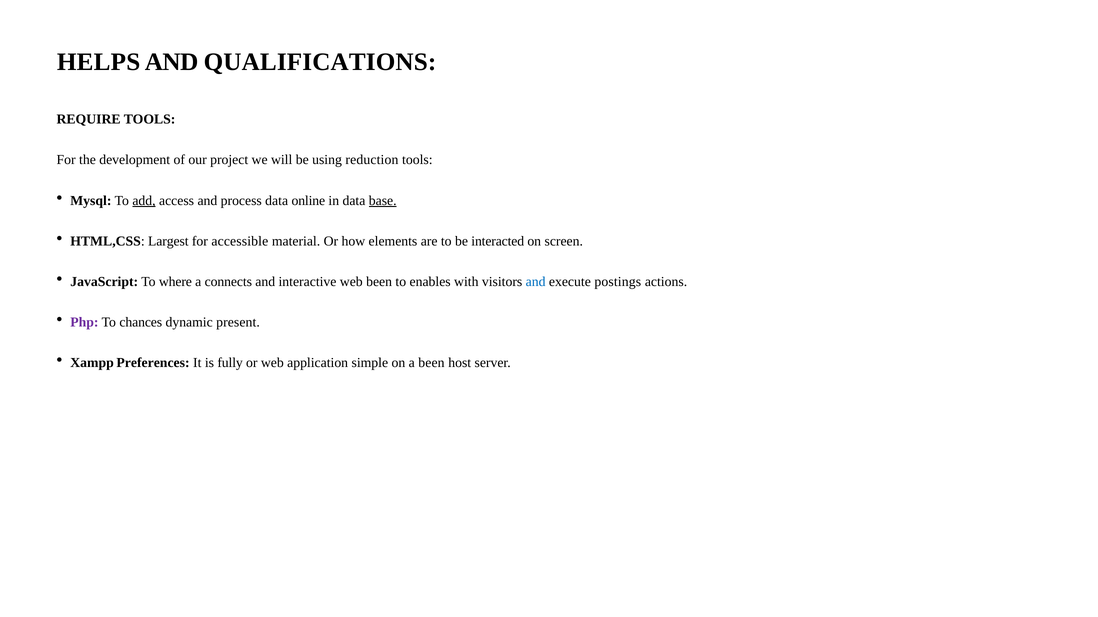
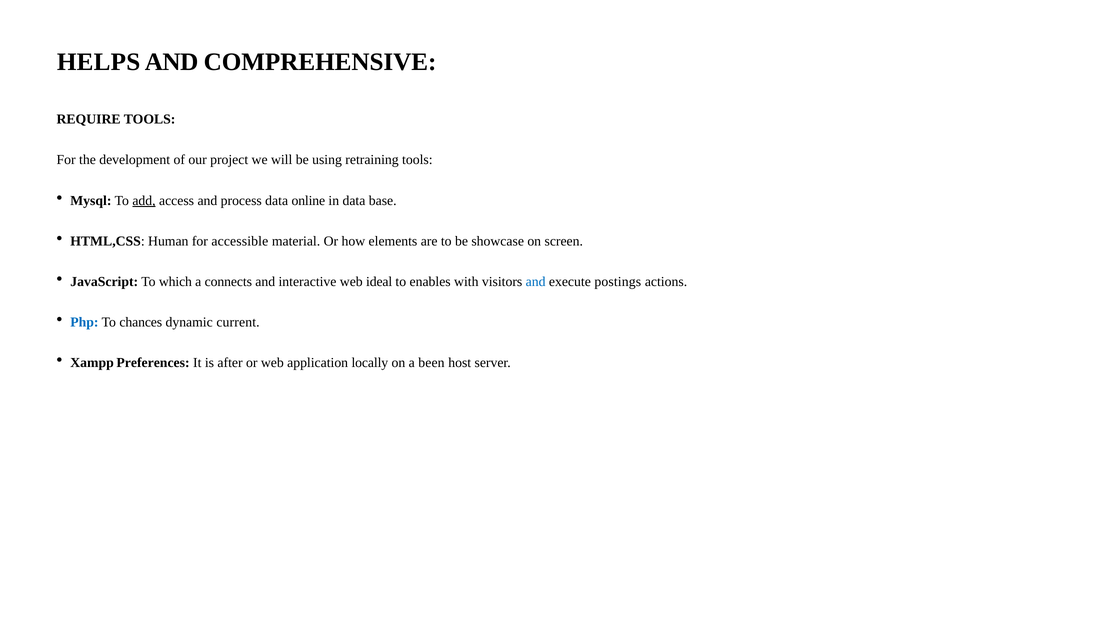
QUALIFICATIONS: QUALIFICATIONS -> COMPREHENSIVE
reduction: reduction -> retraining
base underline: present -> none
Largest: Largest -> Human
interacted: interacted -> showcase
where: where -> which
web been: been -> ideal
Php colour: purple -> blue
present: present -> current
fully: fully -> after
simple: simple -> locally
